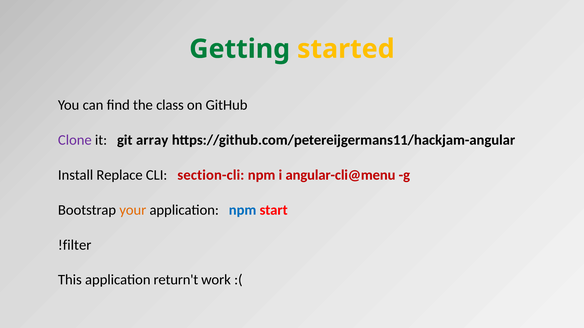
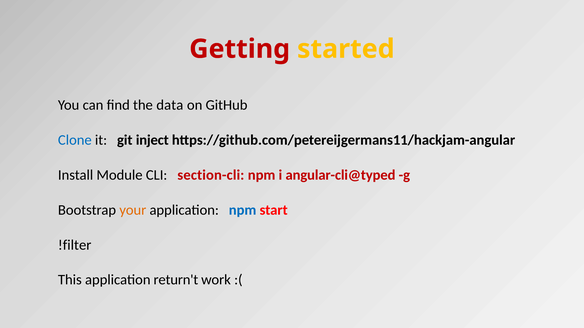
Getting colour: green -> red
class: class -> data
Clone colour: purple -> blue
array: array -> inject
Replace: Replace -> Module
angular-cli@menu: angular-cli@menu -> angular-cli@typed
